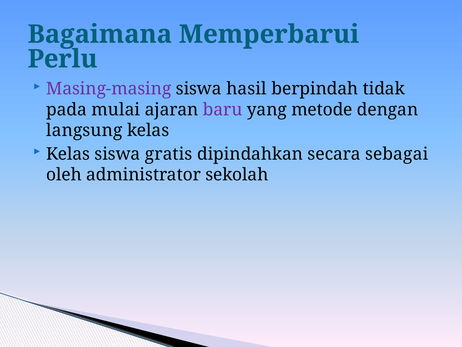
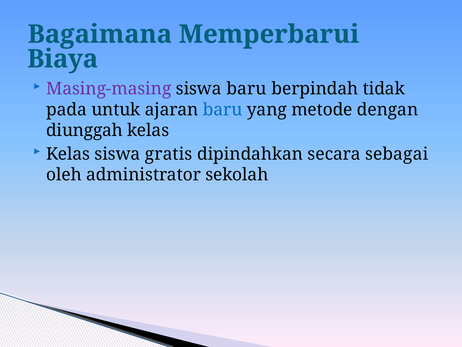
Perlu: Perlu -> Biaya
siswa hasil: hasil -> baru
mulai: mulai -> untuk
baru at (223, 110) colour: purple -> blue
langsung: langsung -> diunggah
